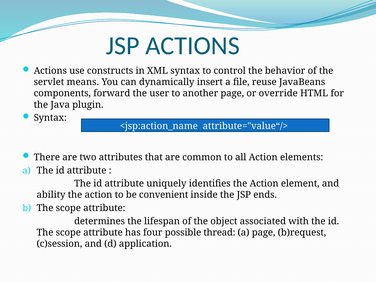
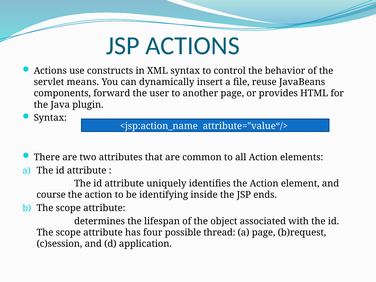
override: override -> provides
ability: ability -> course
convenient: convenient -> identifying
